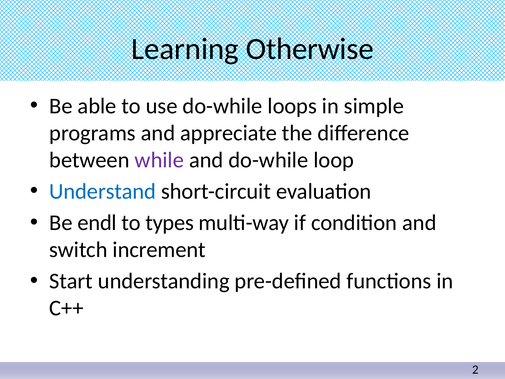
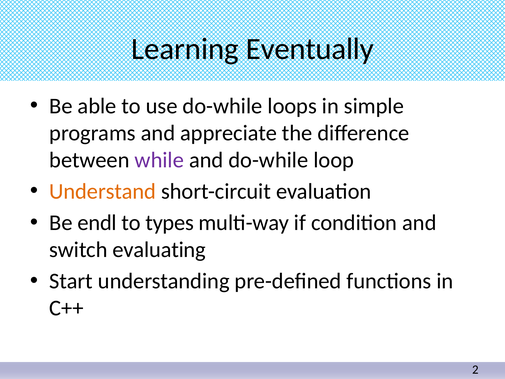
Otherwise: Otherwise -> Eventually
Understand colour: blue -> orange
increment: increment -> evaluating
